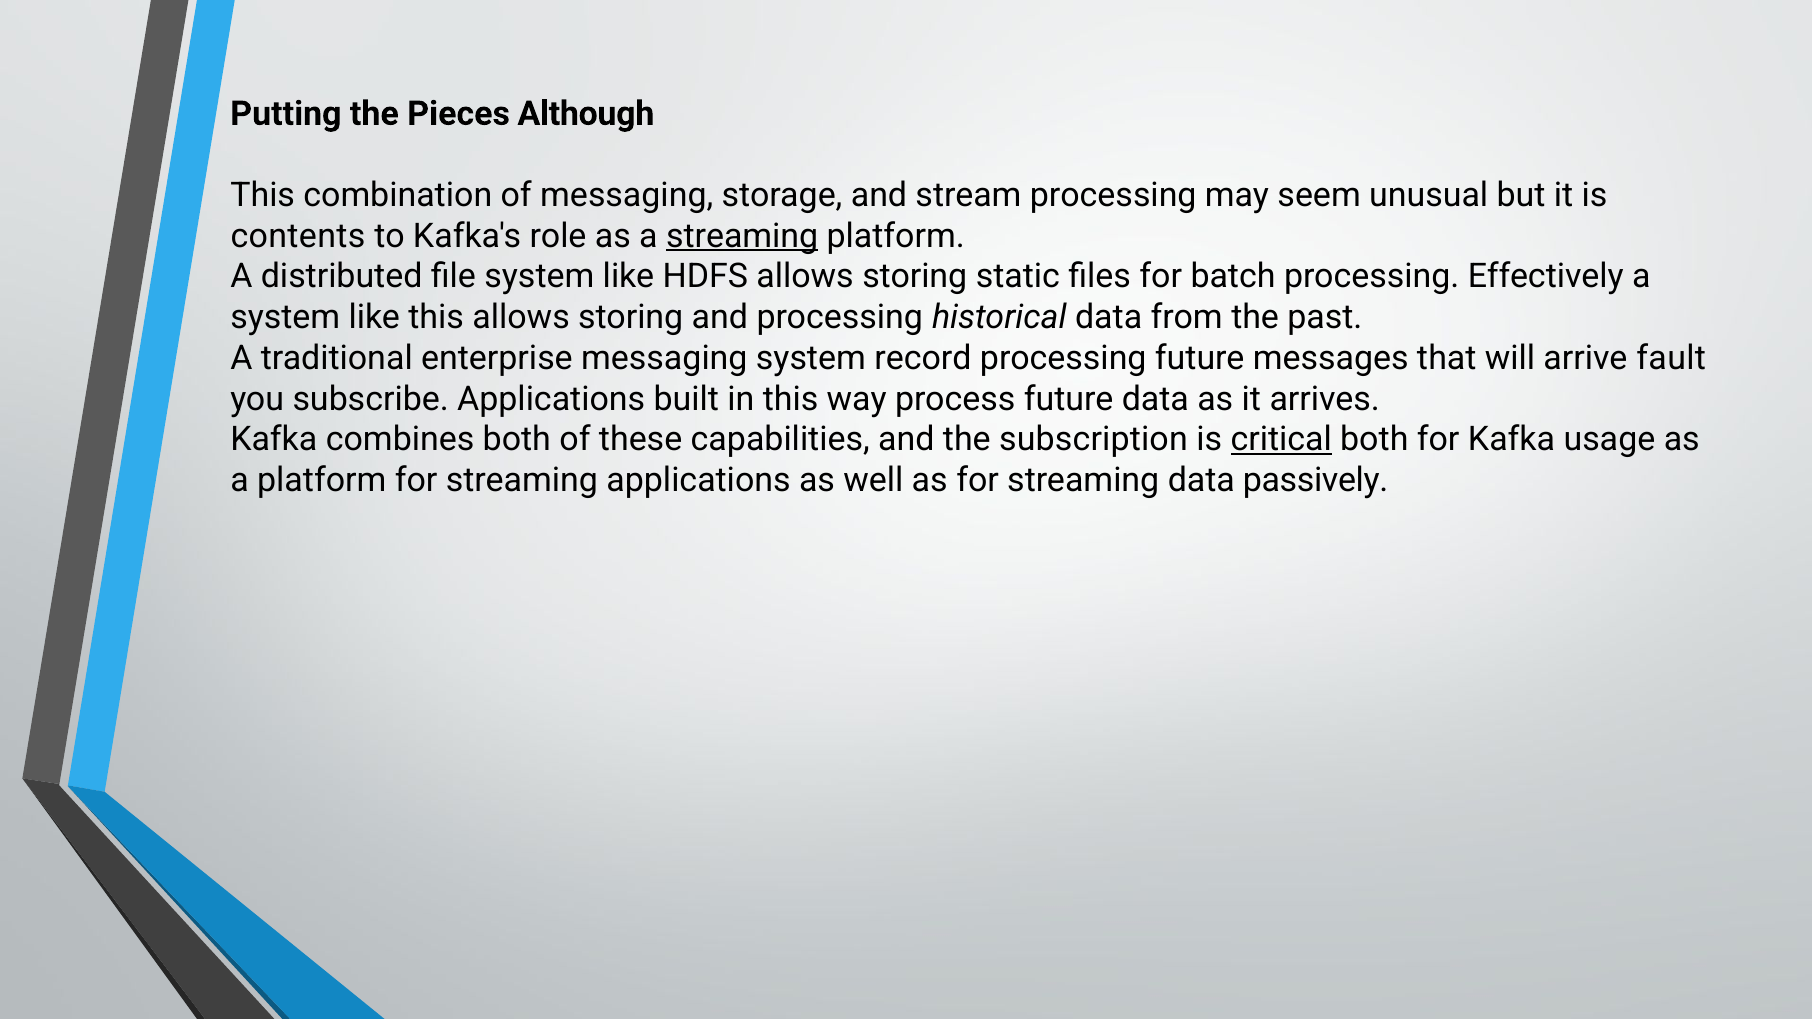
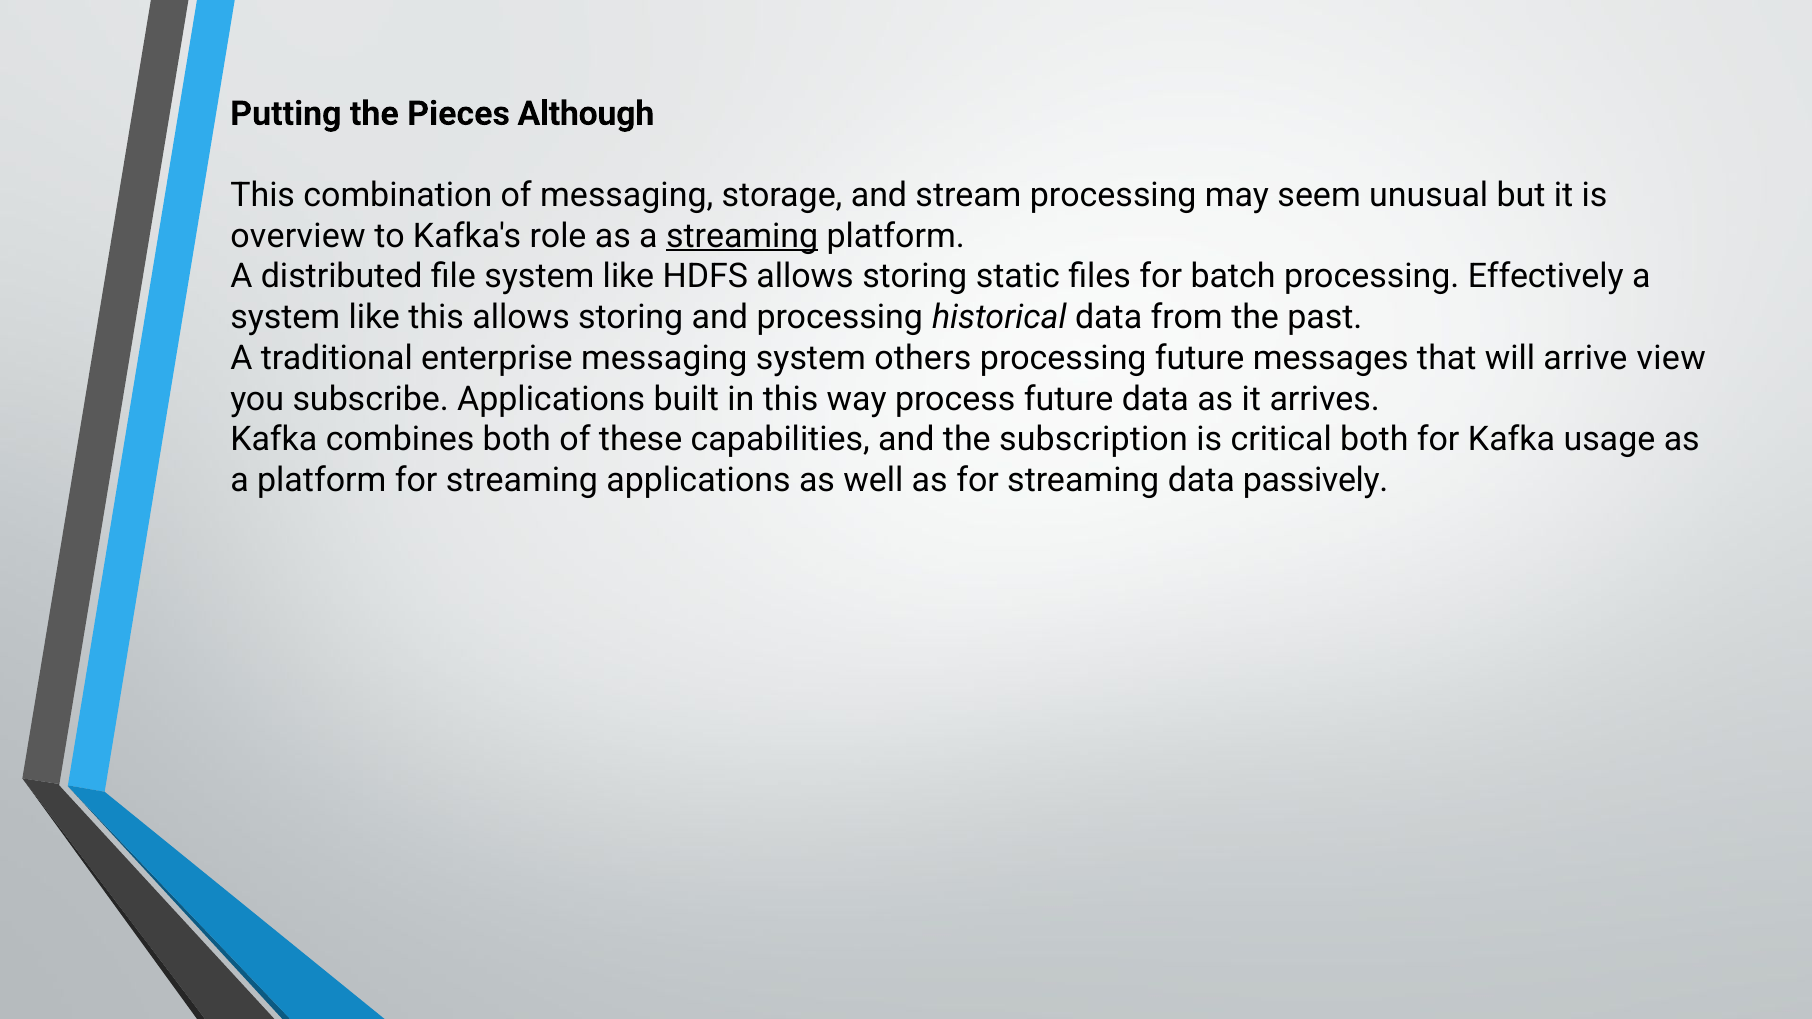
contents: contents -> overview
record: record -> others
fault: fault -> view
critical underline: present -> none
